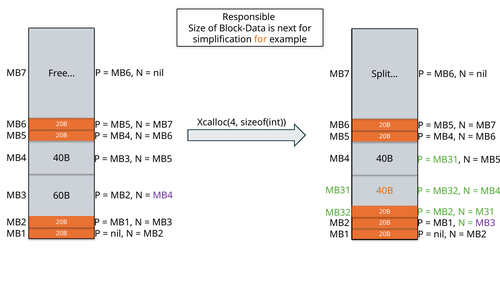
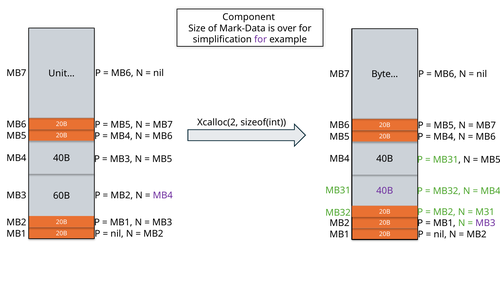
Responsible: Responsible -> Component
Block-Data: Block-Data -> Mark-Data
next: next -> over
for at (261, 40) colour: orange -> purple
Free…: Free… -> Unit…
Split…: Split… -> Byte…
Xcalloc(4: Xcalloc(4 -> Xcalloc(2
40B at (385, 191) colour: orange -> purple
